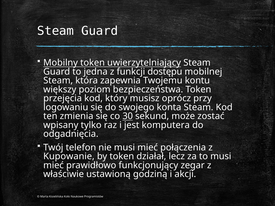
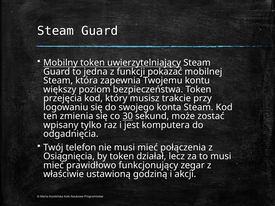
dostępu: dostępu -> pokazać
oprócz: oprócz -> trakcie
Kupowanie: Kupowanie -> Osiągnięcia
